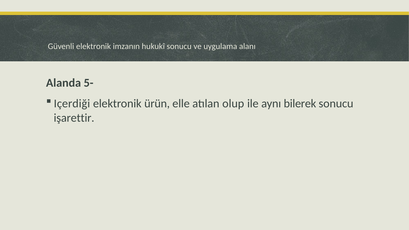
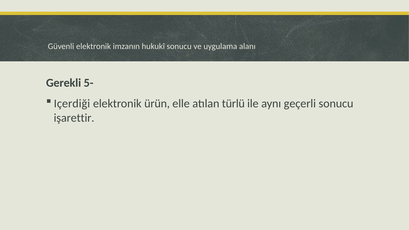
Alanda: Alanda -> Gerekli
olup: olup -> türlü
bilerek: bilerek -> geçerli
